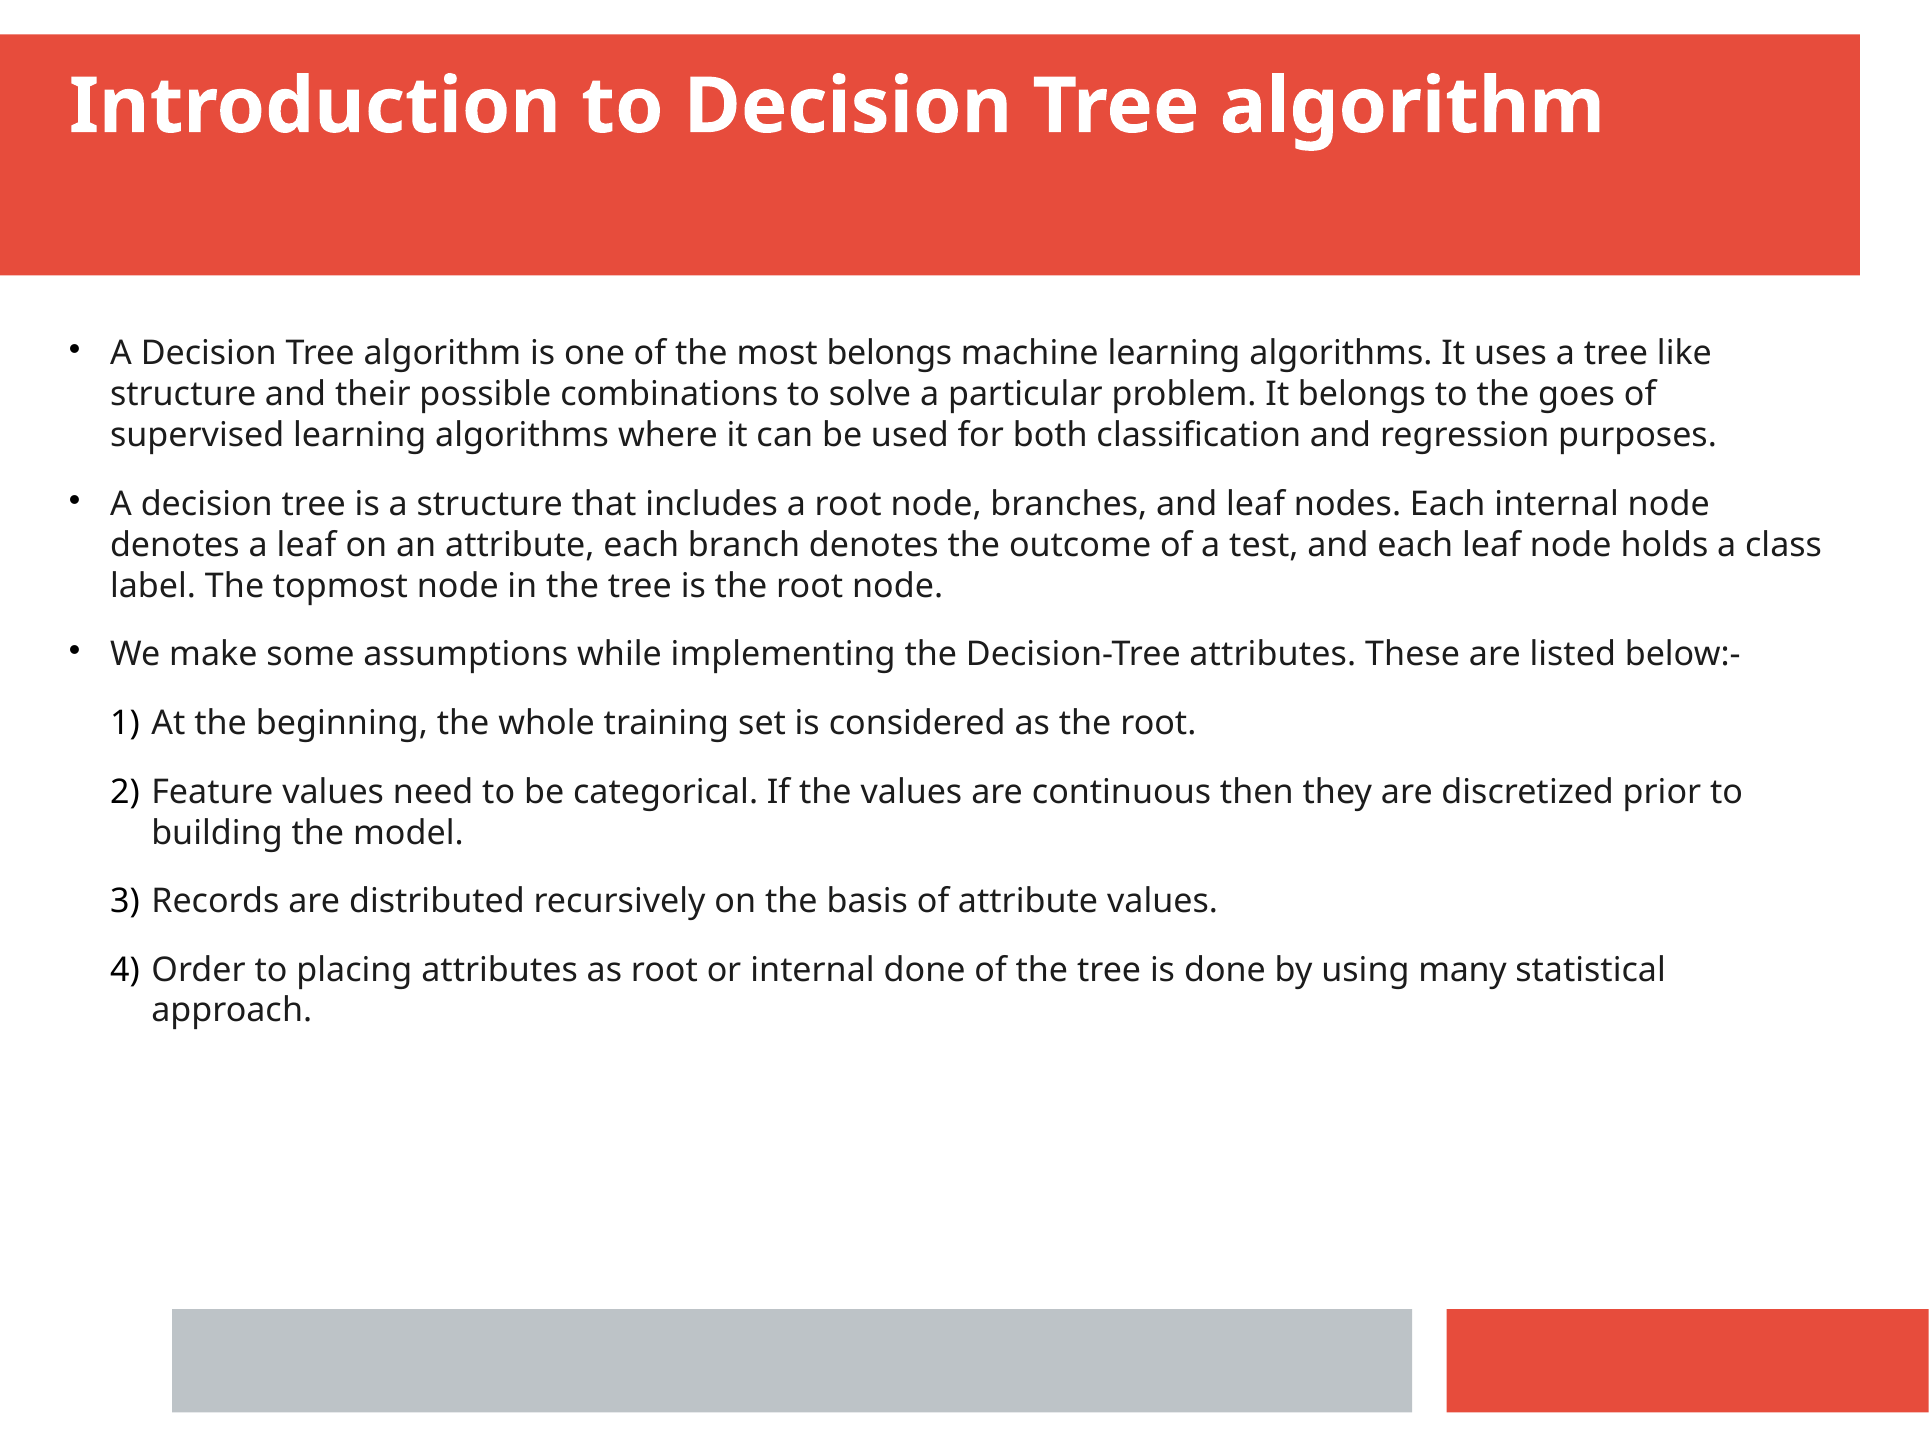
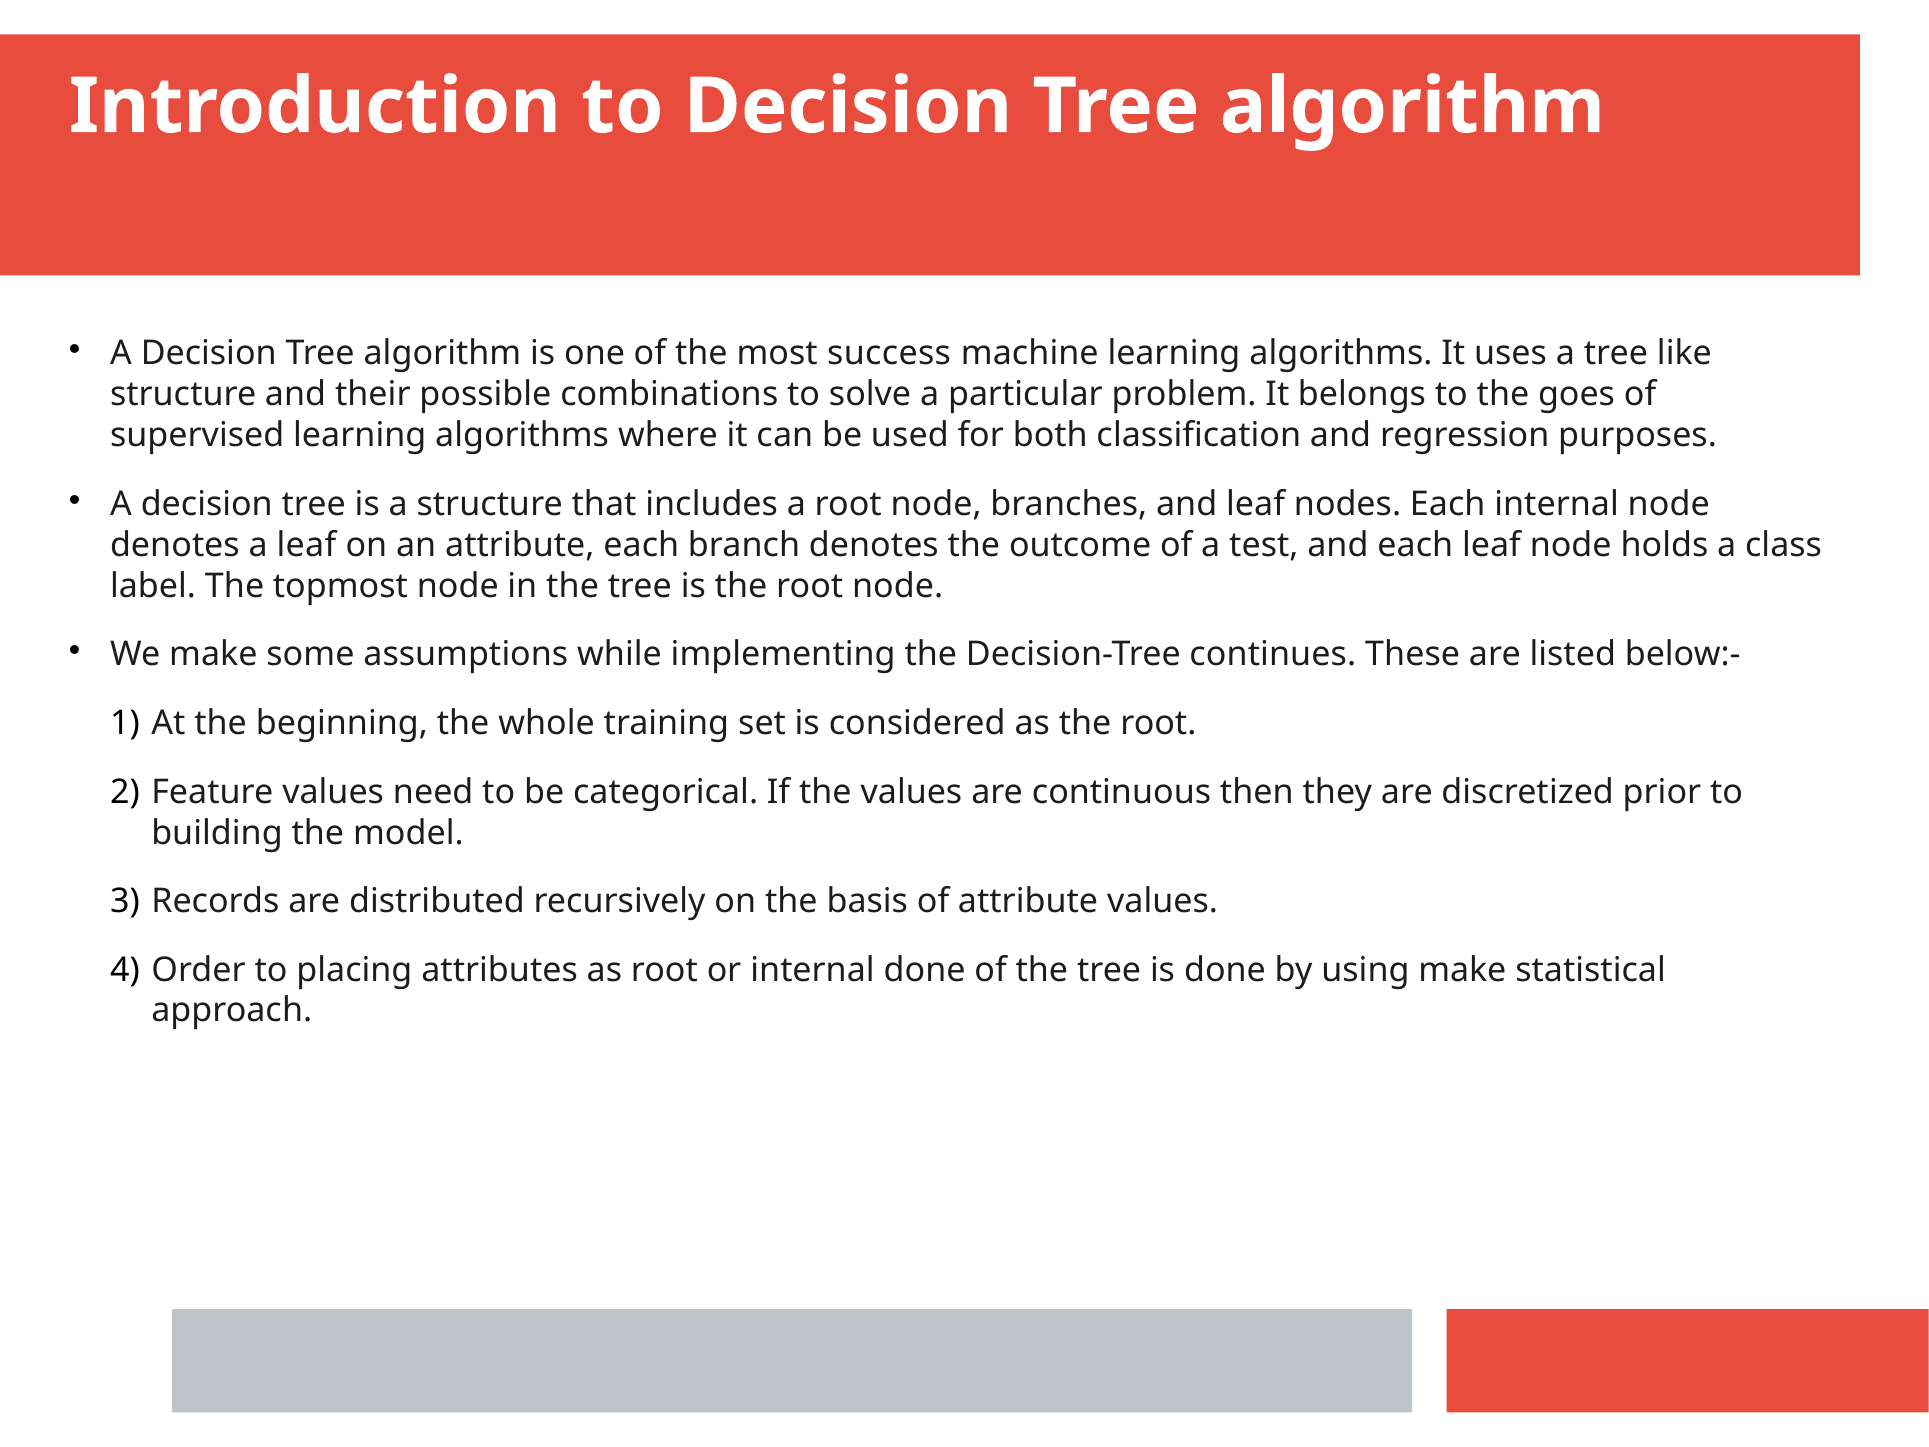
most belongs: belongs -> success
Decision-Tree attributes: attributes -> continues
using many: many -> make
